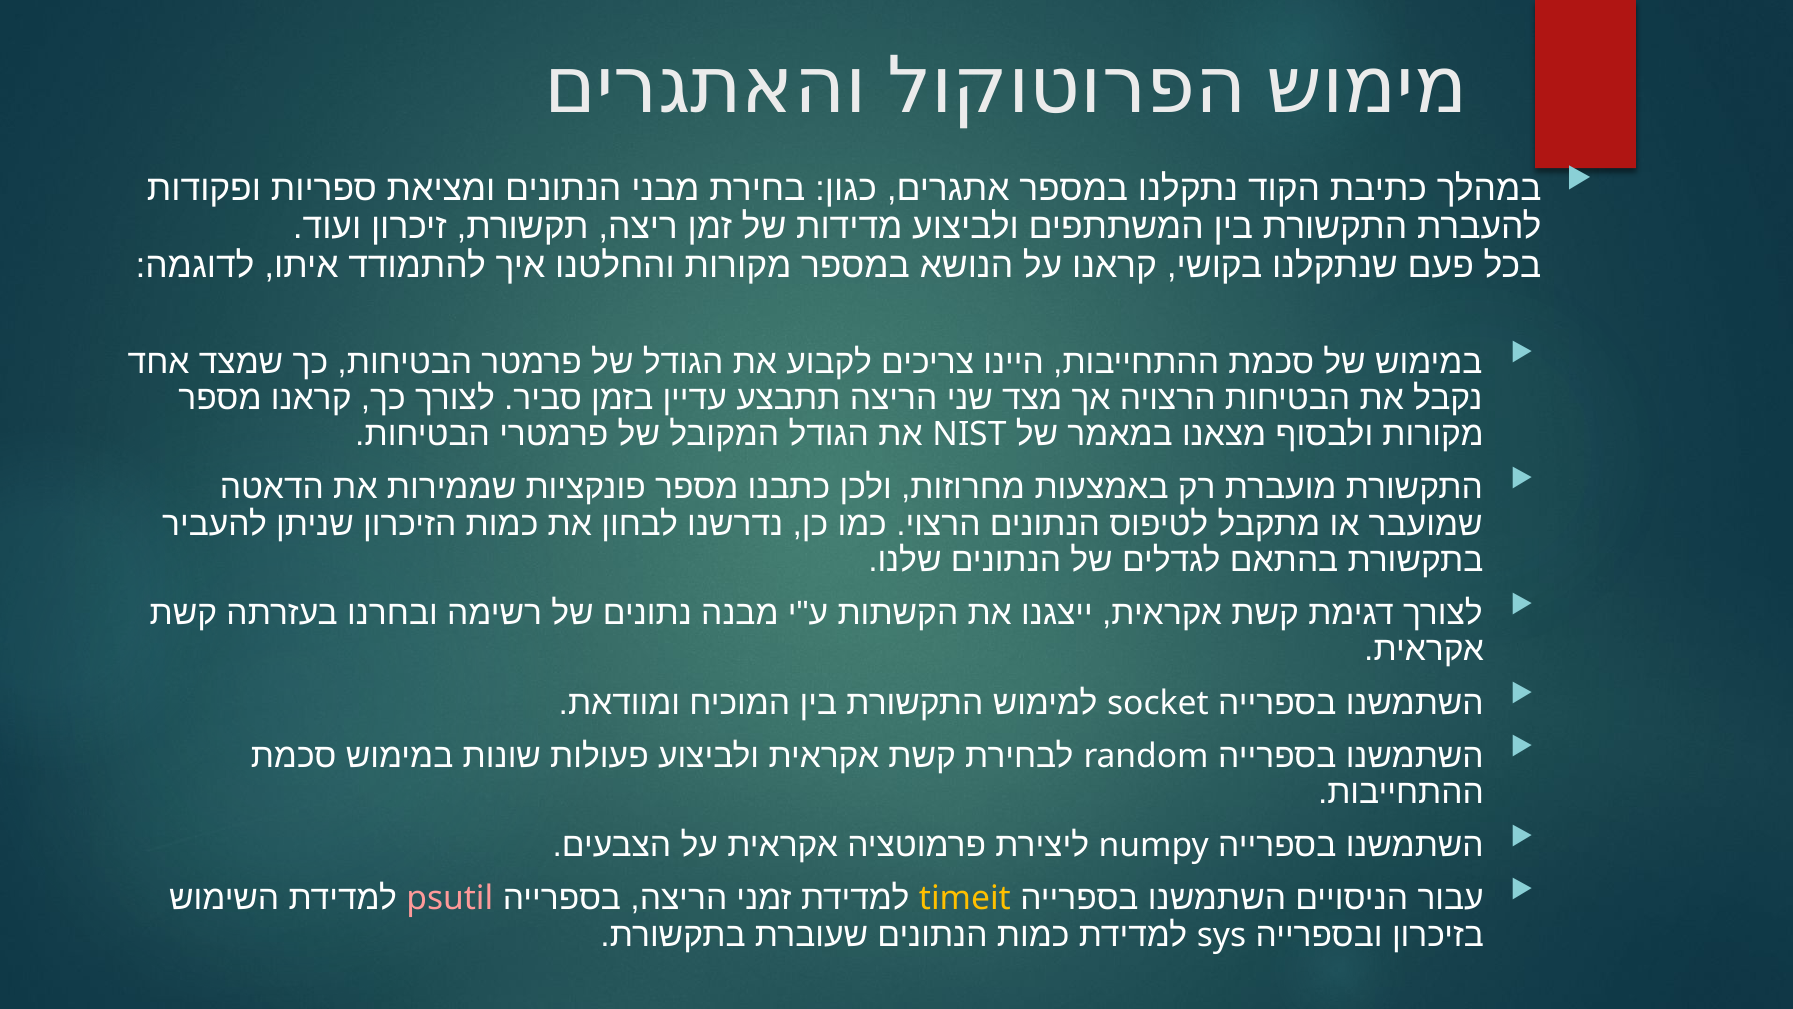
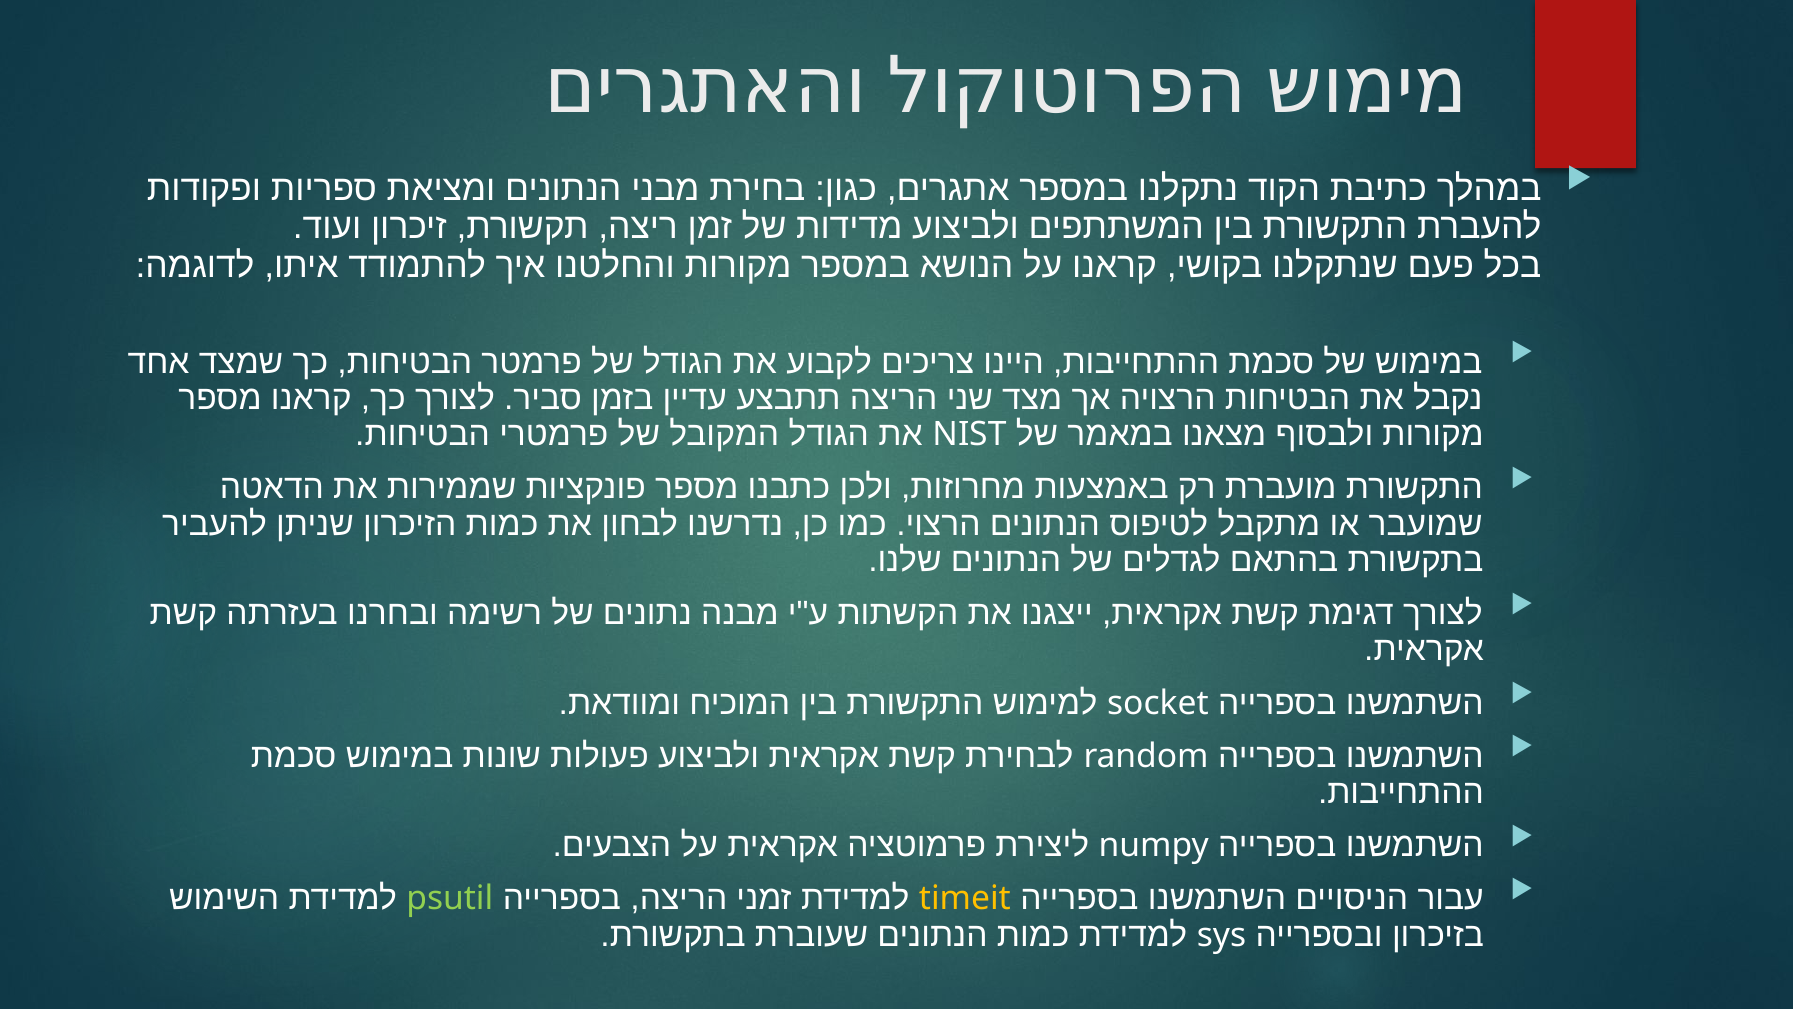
psutil colour: pink -> light green
